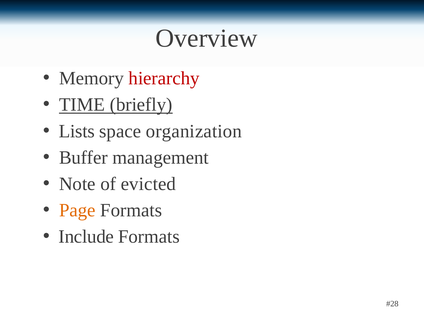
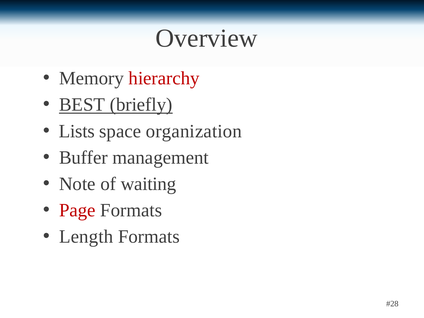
TIME: TIME -> BEST
evicted: evicted -> waiting
Page colour: orange -> red
Include: Include -> Length
